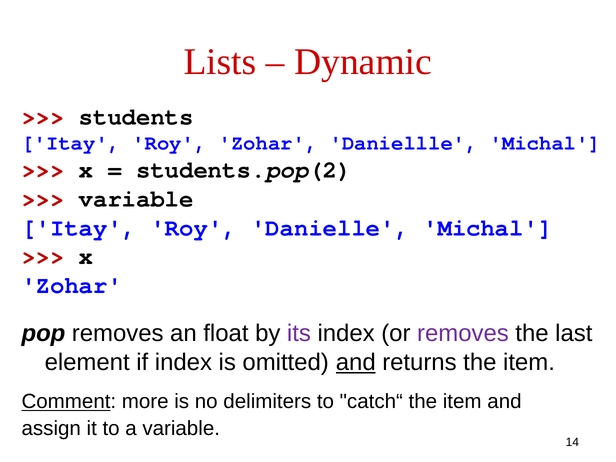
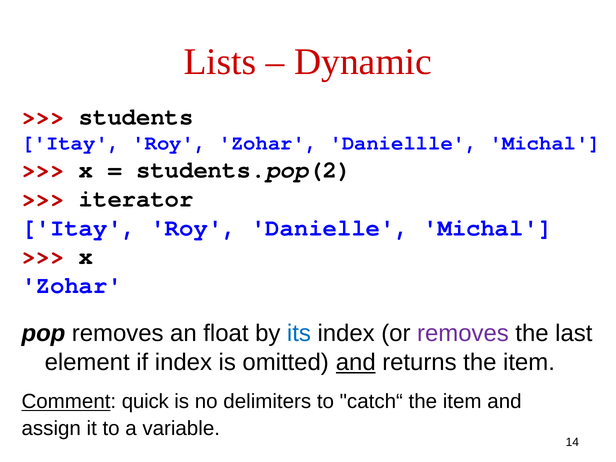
variable at (136, 199): variable -> iterator
its colour: purple -> blue
more: more -> quick
